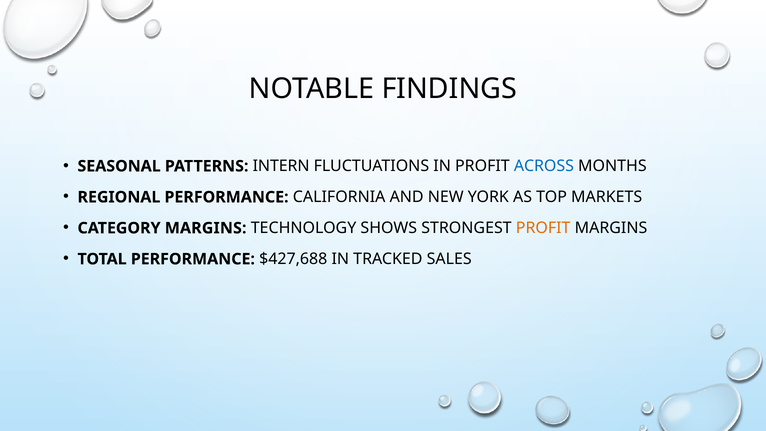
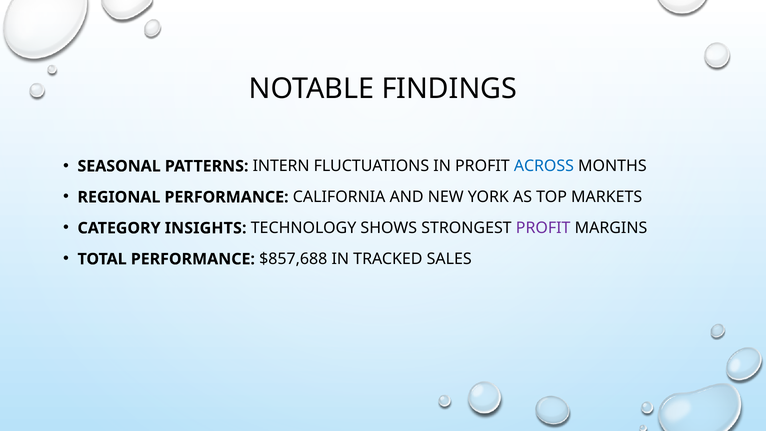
CATEGORY MARGINS: MARGINS -> INSIGHTS
PROFIT at (543, 228) colour: orange -> purple
$427,688: $427,688 -> $857,688
